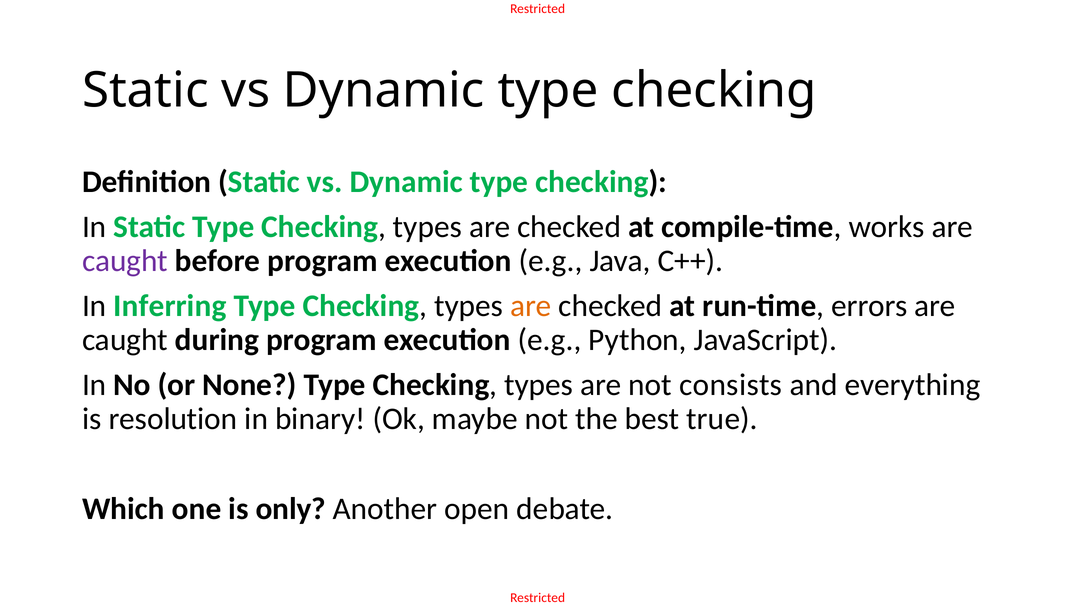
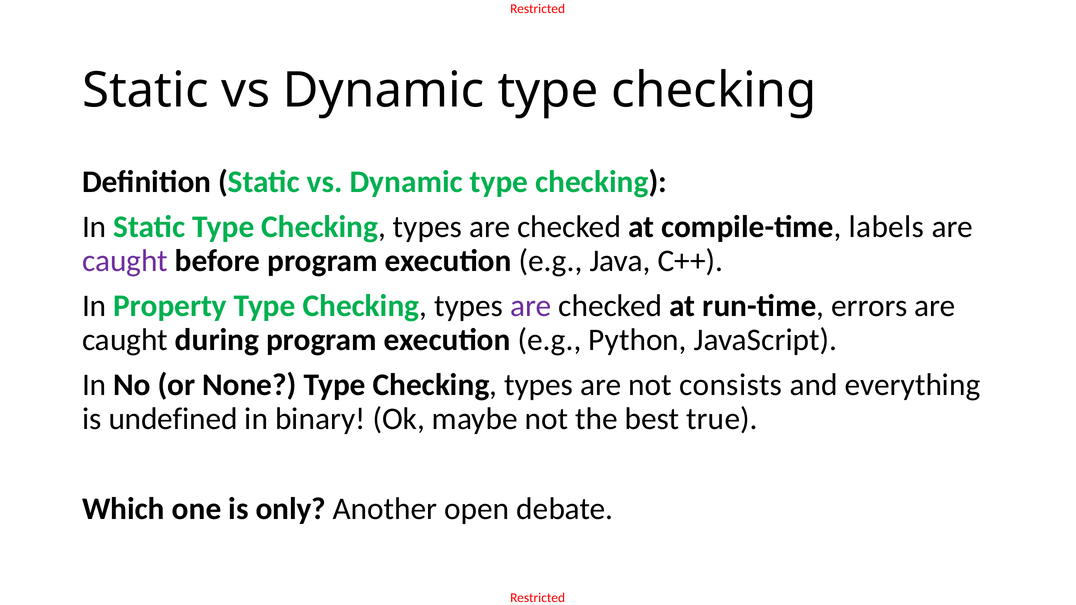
works: works -> labels
Inferring: Inferring -> Property
are at (531, 306) colour: orange -> purple
resolution: resolution -> undefined
